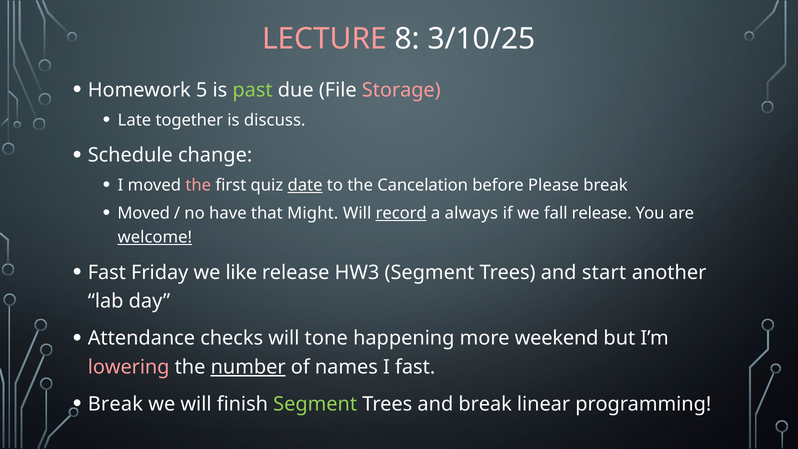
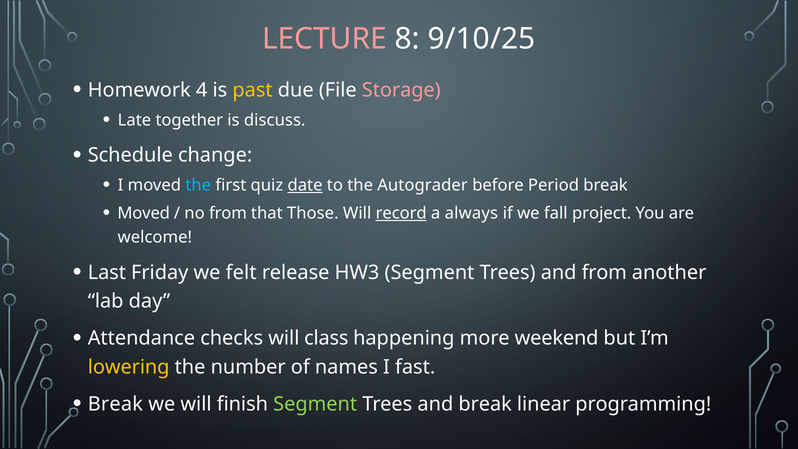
3/10/25: 3/10/25 -> 9/10/25
5: 5 -> 4
past colour: light green -> yellow
the at (198, 185) colour: pink -> light blue
Cancelation: Cancelation -> Autograder
Please: Please -> Period
no have: have -> from
Might: Might -> Those
fall release: release -> project
welcome underline: present -> none
Fast at (107, 273): Fast -> Last
like: like -> felt
and start: start -> from
tone: tone -> class
lowering colour: pink -> yellow
number underline: present -> none
